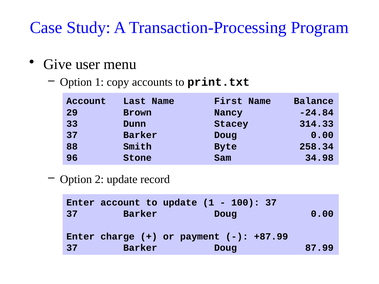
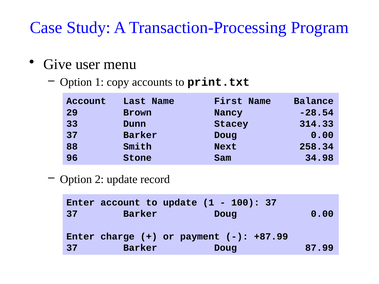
-24.84: -24.84 -> -28.54
Byte: Byte -> Next
